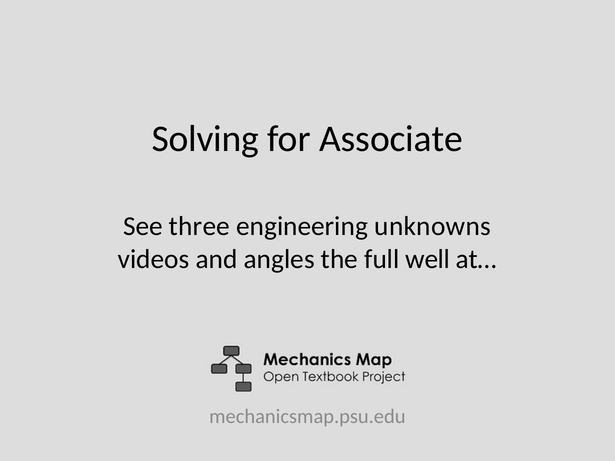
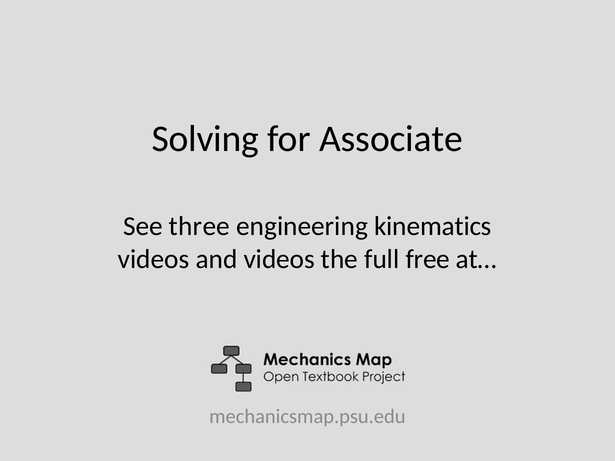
unknowns: unknowns -> kinematics
and angles: angles -> videos
well: well -> free
